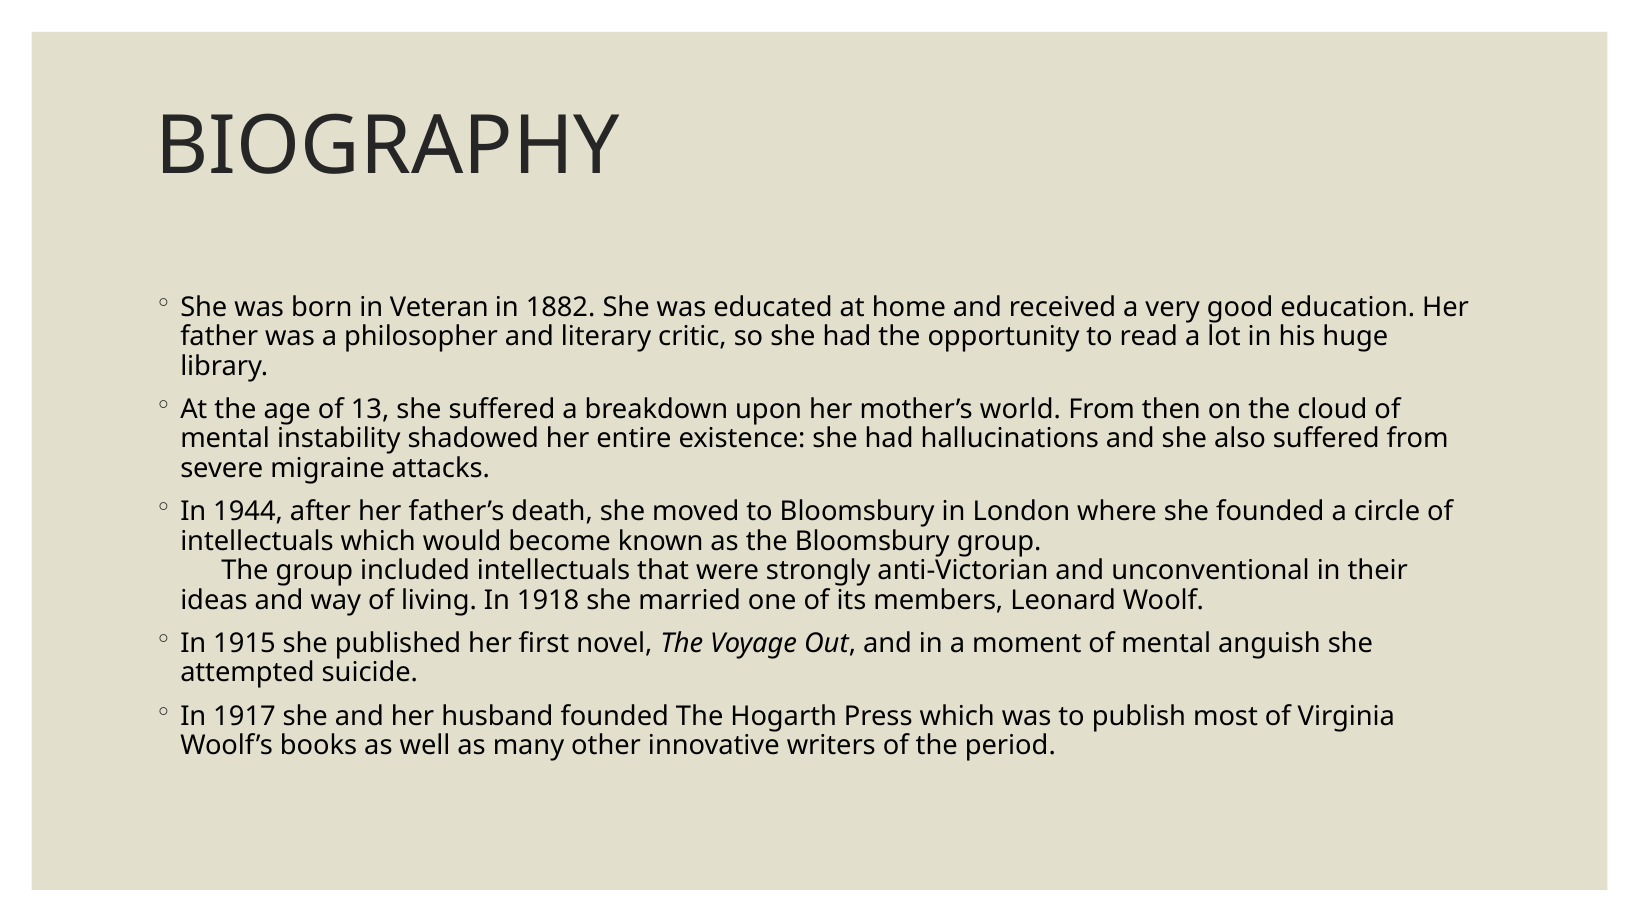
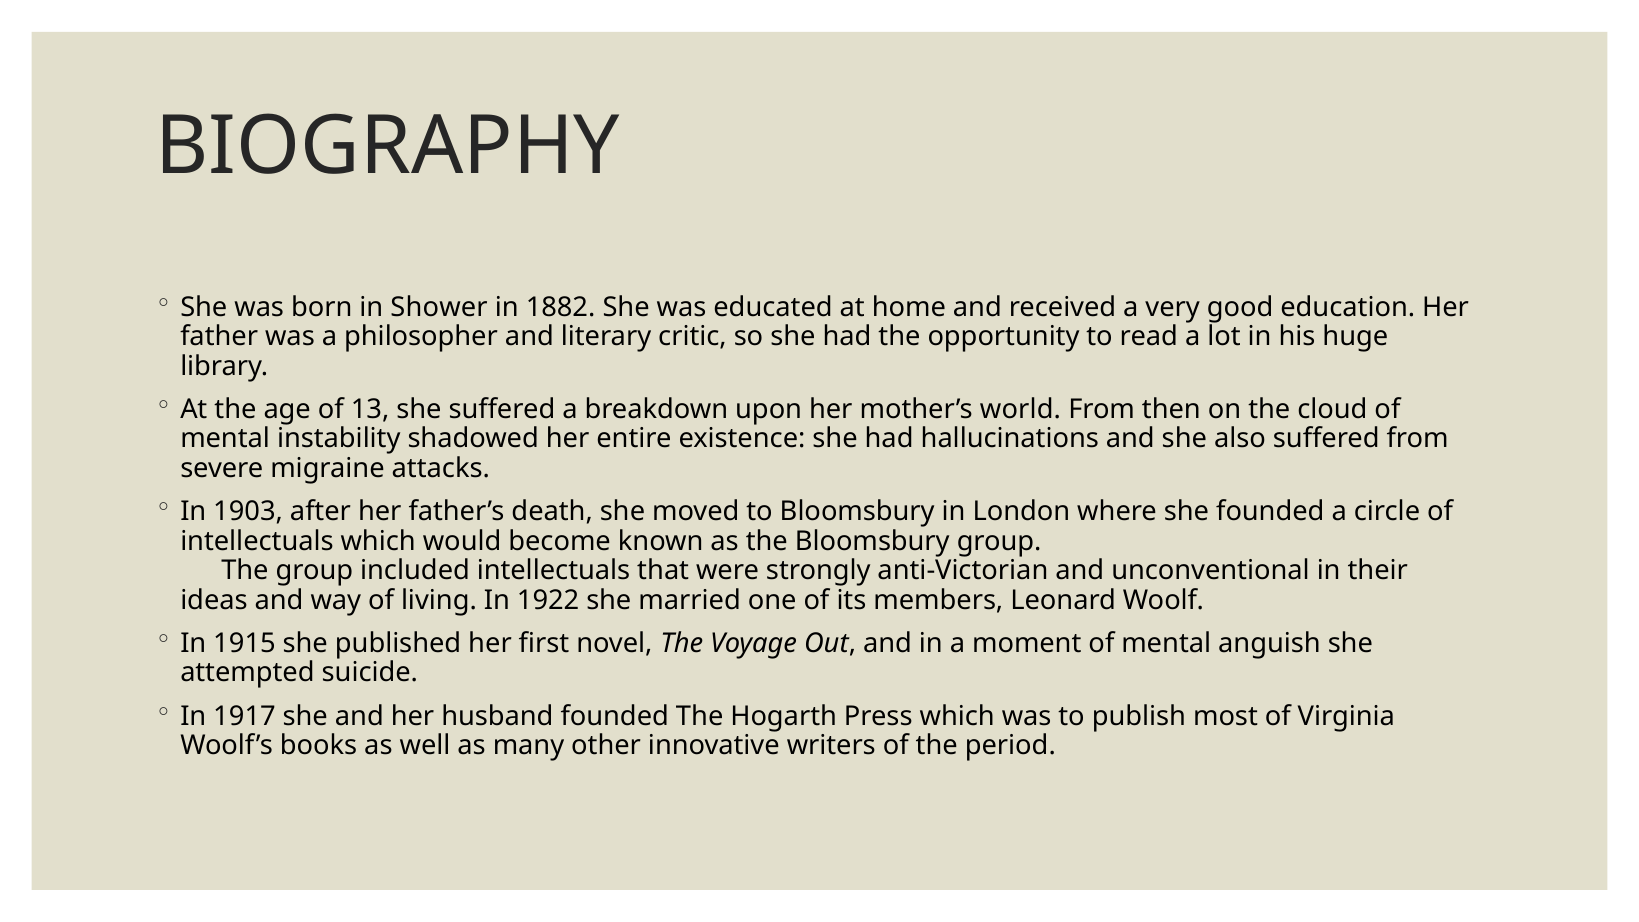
Veteran: Veteran -> Shower
1944: 1944 -> 1903
1918: 1918 -> 1922
